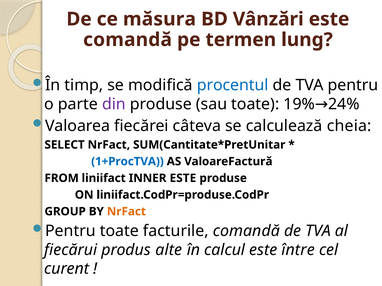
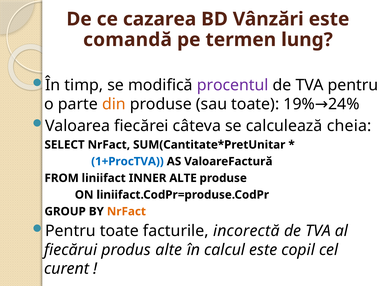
măsura: măsura -> cazarea
procentul colour: blue -> purple
din colour: purple -> orange
INNER ESTE: ESTE -> ALTE
facturile comandă: comandă -> incorectă
între: între -> copil
